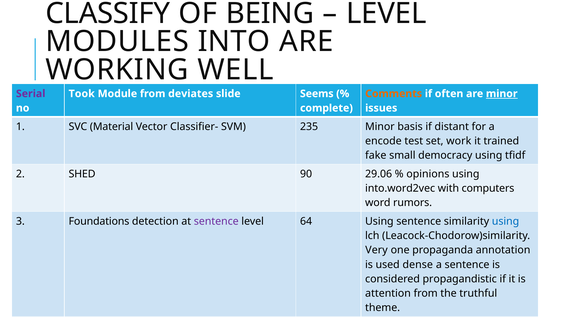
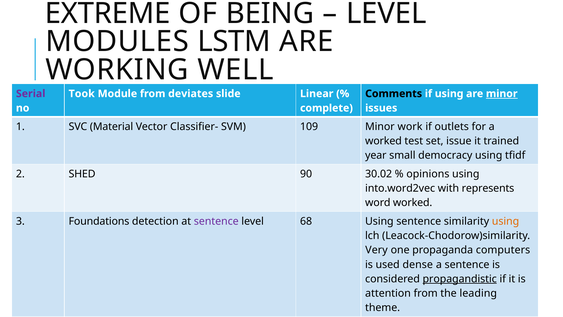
CLASSIFY: CLASSIFY -> EXTREME
INTO: INTO -> LSTM
Seems: Seems -> Linear
Comments colour: orange -> black
if often: often -> using
235: 235 -> 109
basis: basis -> work
distant: distant -> outlets
encode at (383, 141): encode -> worked
work: work -> issue
fake: fake -> year
29.06: 29.06 -> 30.02
computers: computers -> represents
word rumors: rumors -> worked
64: 64 -> 68
using at (506, 221) colour: blue -> orange
annotation: annotation -> computers
propagandistic underline: none -> present
truthful: truthful -> leading
